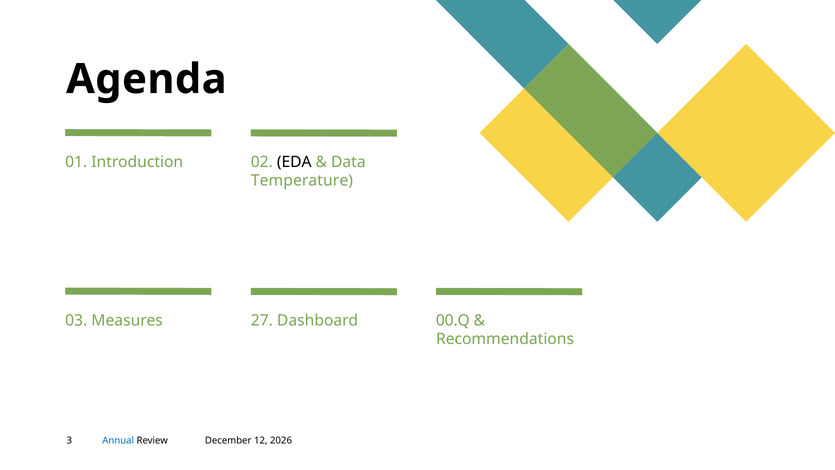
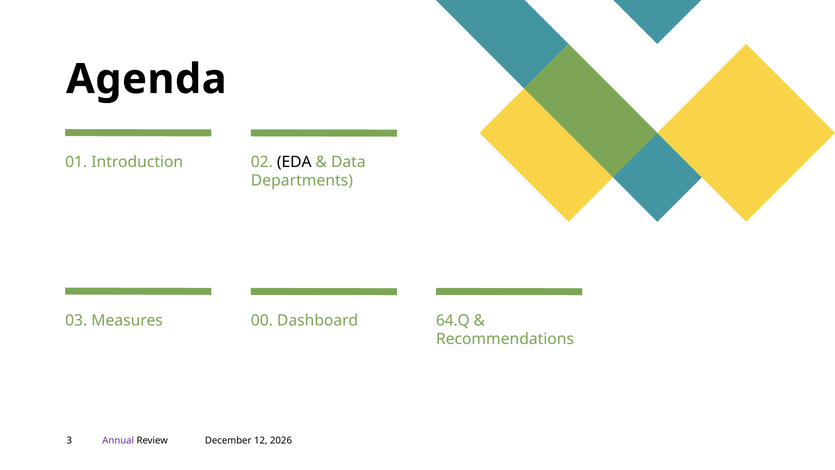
Temperature: Temperature -> Departments
27: 27 -> 00
00.Q: 00.Q -> 64.Q
Annual colour: blue -> purple
